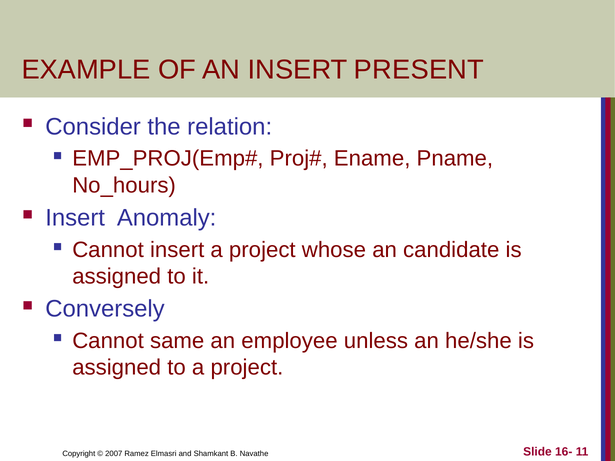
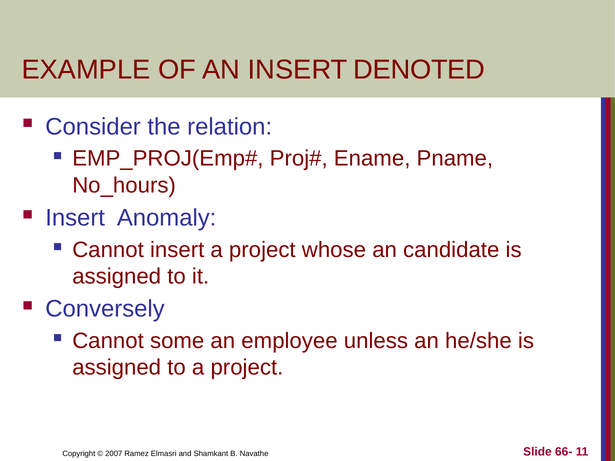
PRESENT: PRESENT -> DENOTED
same: same -> some
16-: 16- -> 66-
